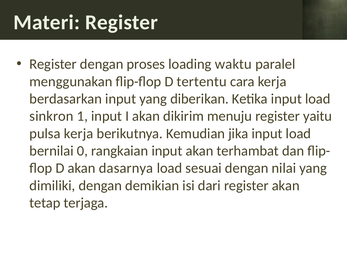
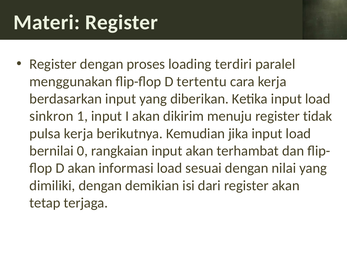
waktu: waktu -> terdiri
yaitu: yaitu -> tidak
dasarnya: dasarnya -> informasi
